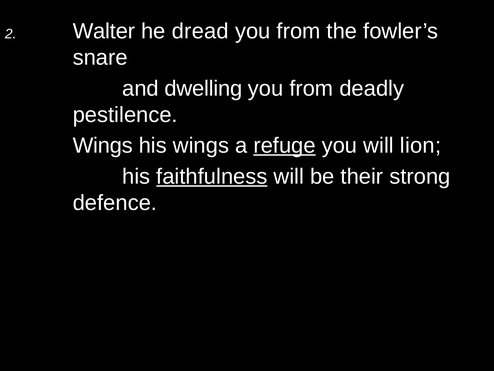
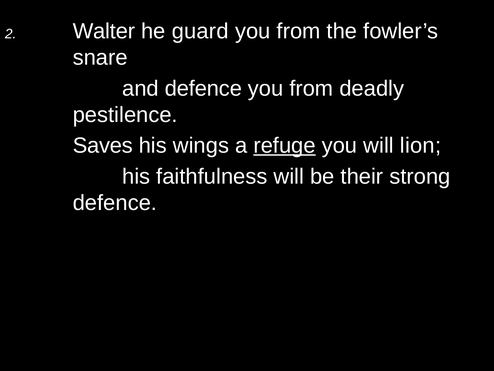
dread: dread -> guard
and dwelling: dwelling -> defence
Wings at (103, 145): Wings -> Saves
faithfulness underline: present -> none
